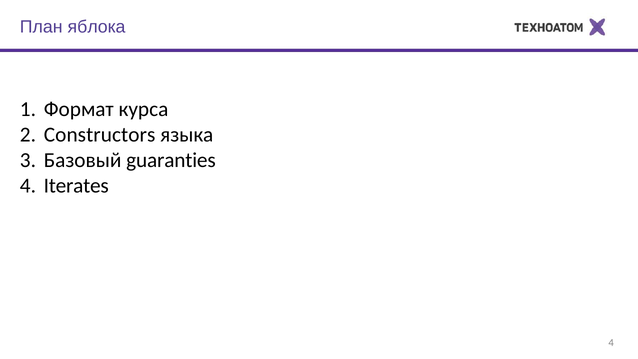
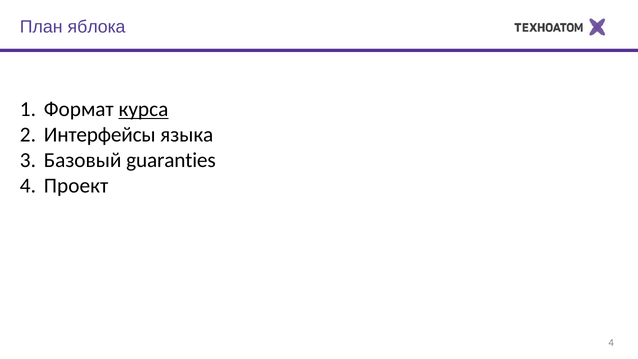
курса underline: none -> present
Constructors: Constructors -> Интерфейсы
Iterates: Iterates -> Проект
